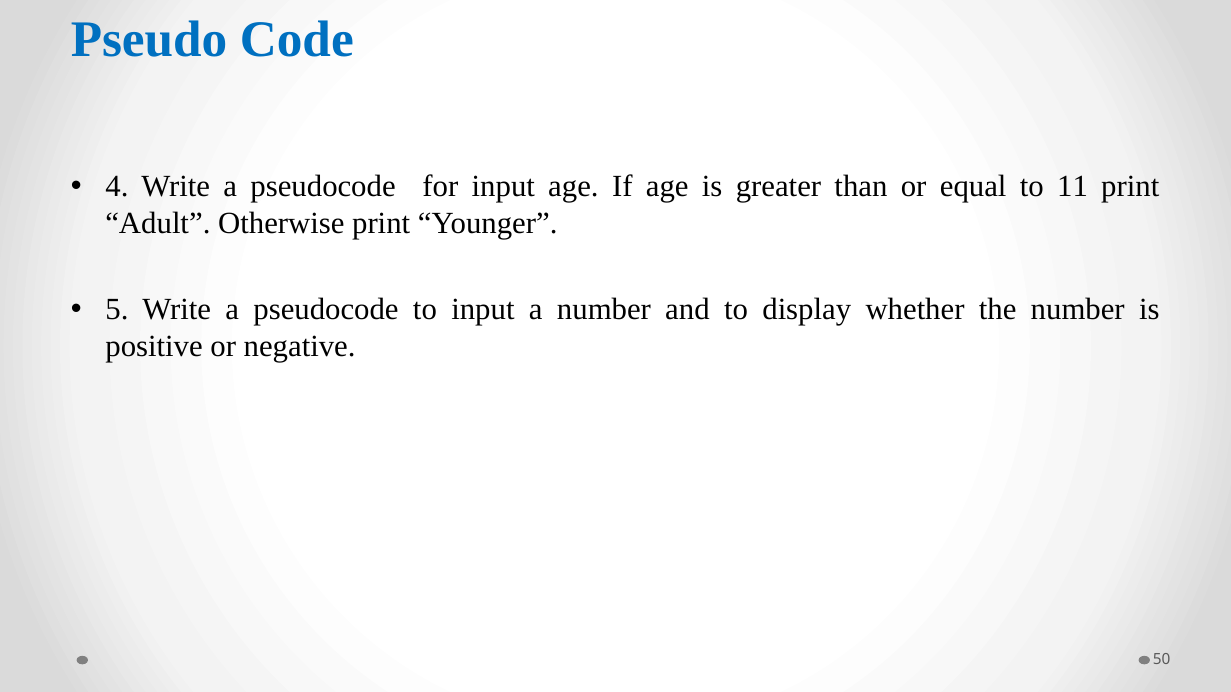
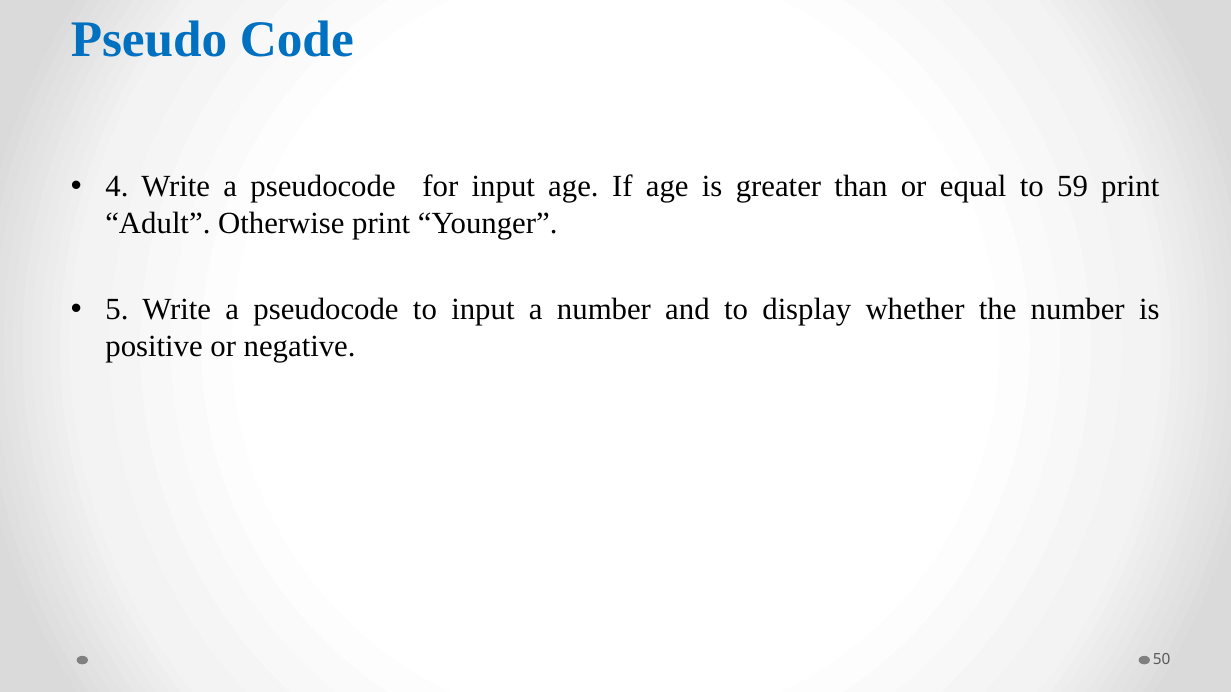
11: 11 -> 59
